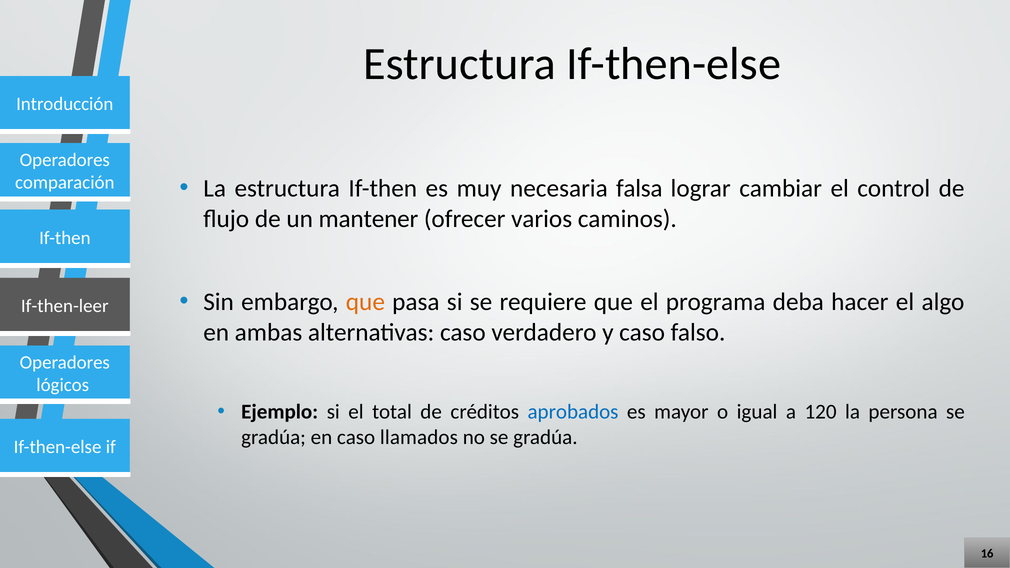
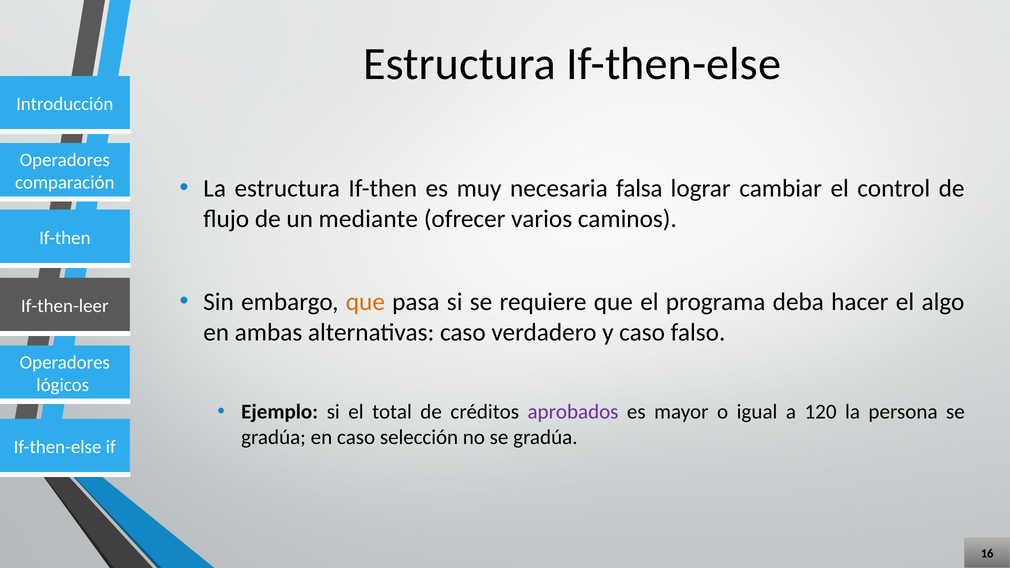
mantener: mantener -> mediante
aprobados colour: blue -> purple
llamados: llamados -> selección
